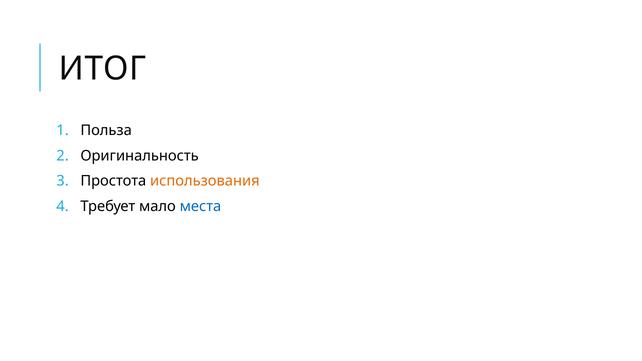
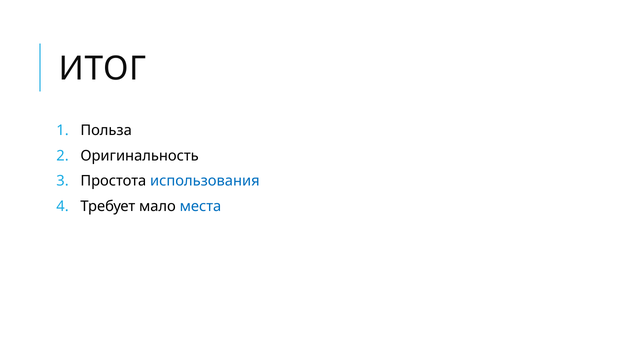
использования colour: orange -> blue
